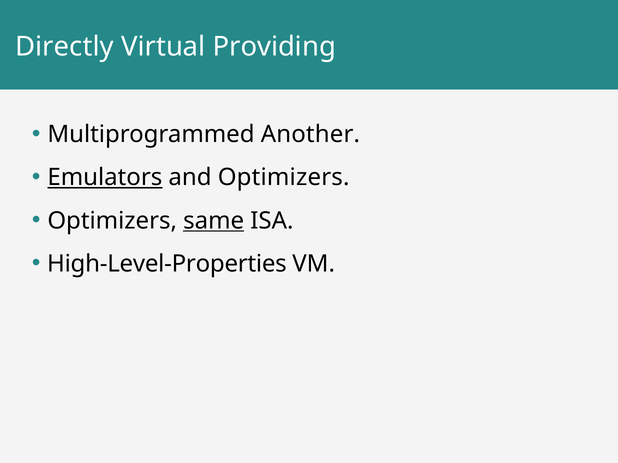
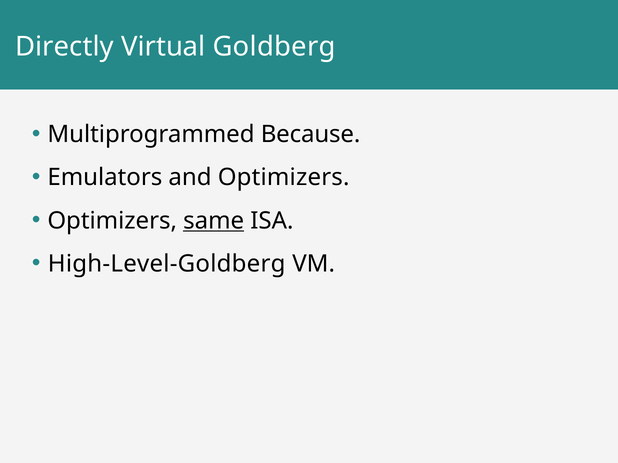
Providing: Providing -> Goldberg
Another: Another -> Because
Emulators underline: present -> none
High-Level-Properties: High-Level-Properties -> High-Level-Goldberg
